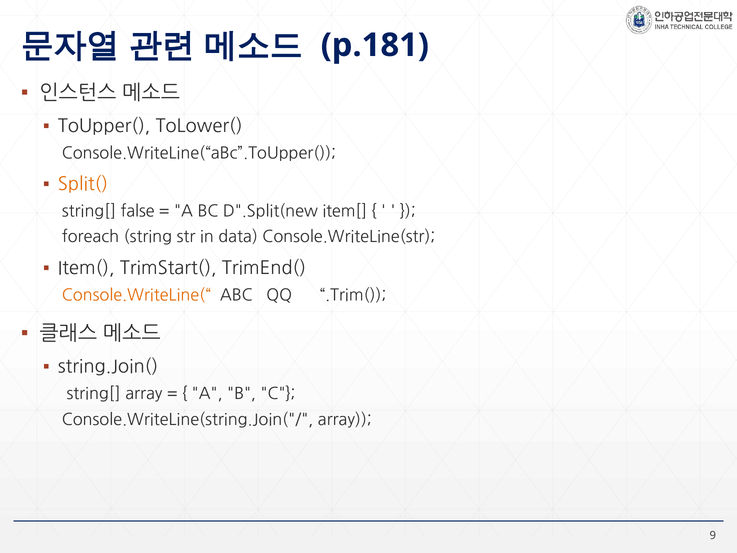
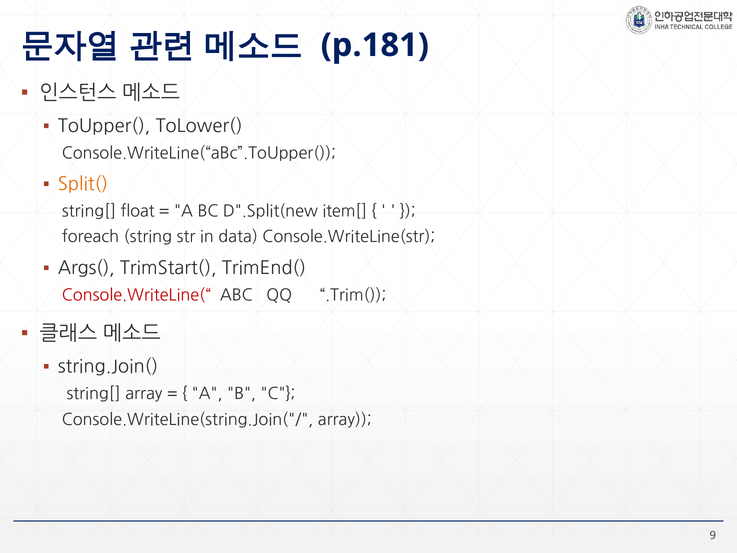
false: false -> float
Item(: Item( -> Args(
Console.WriteLine(“ colour: orange -> red
